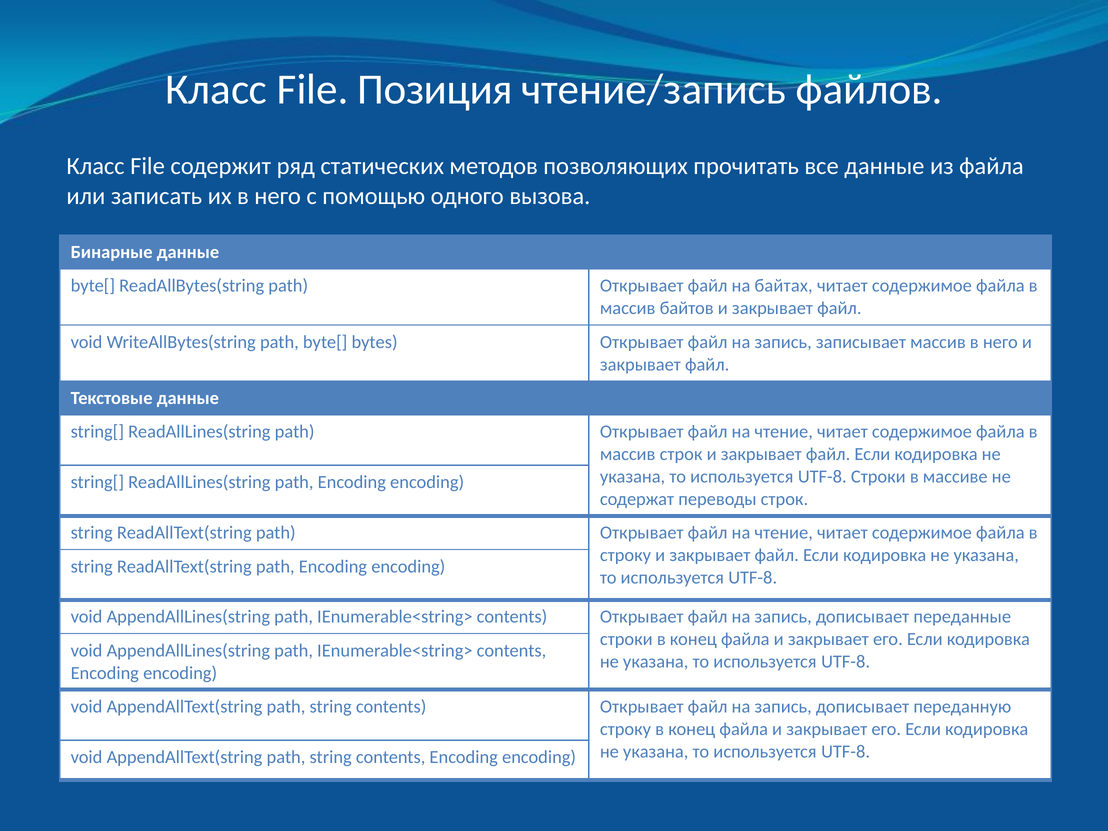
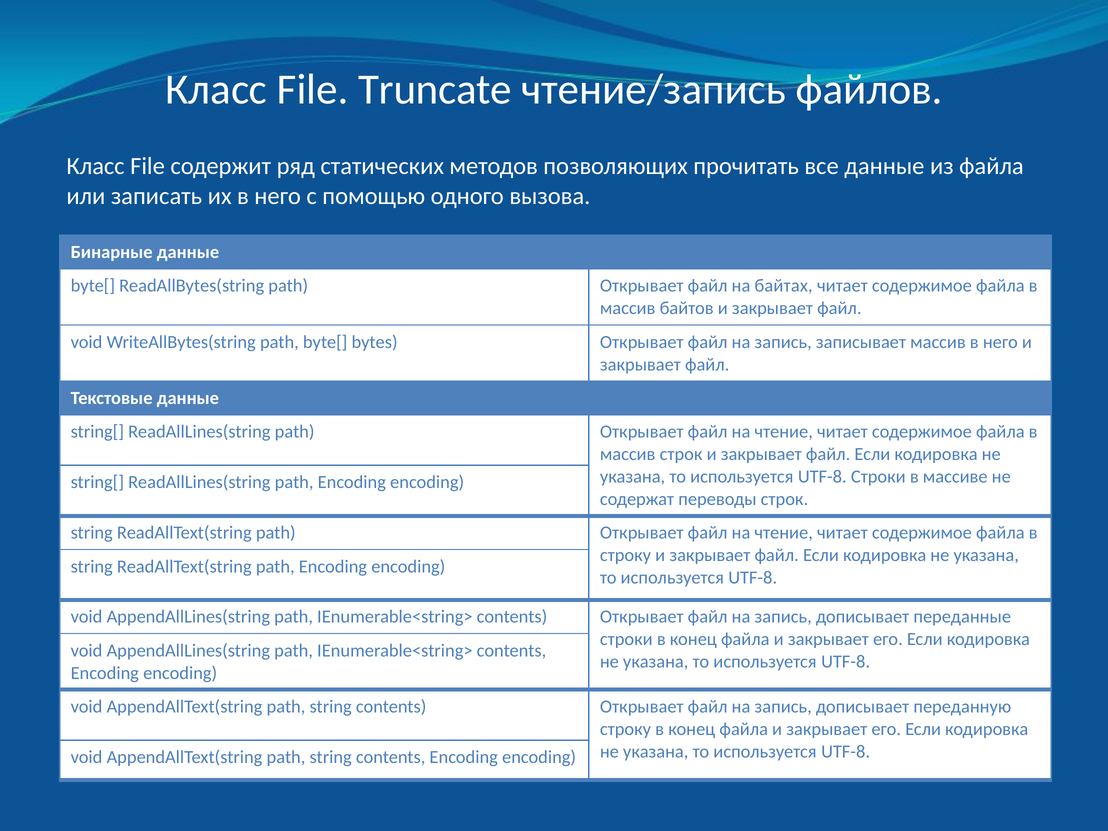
Позиция: Позиция -> Truncate
